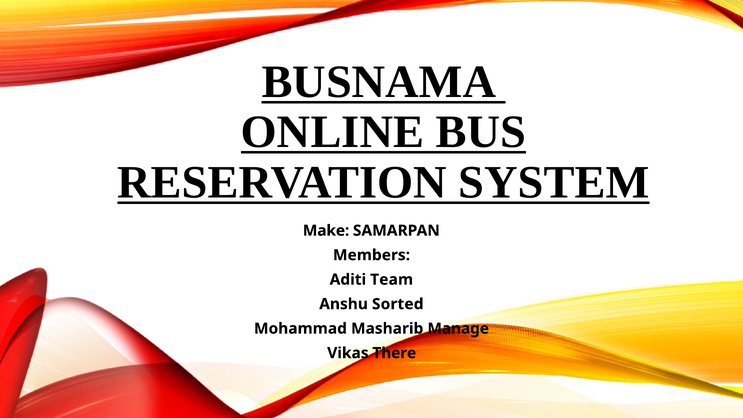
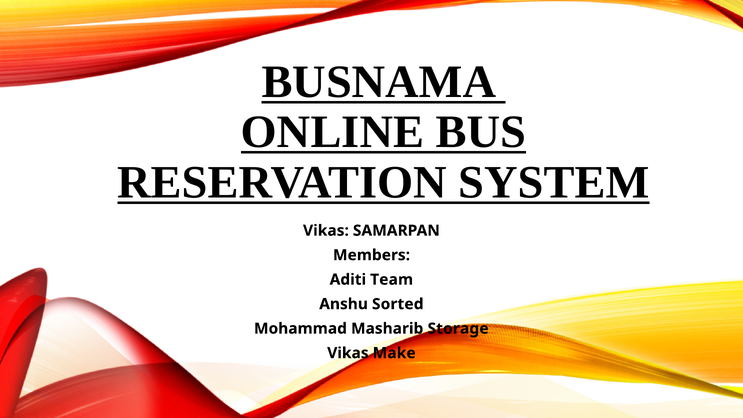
Make at (326, 231): Make -> Vikas
Manage: Manage -> Storage
There: There -> Make
